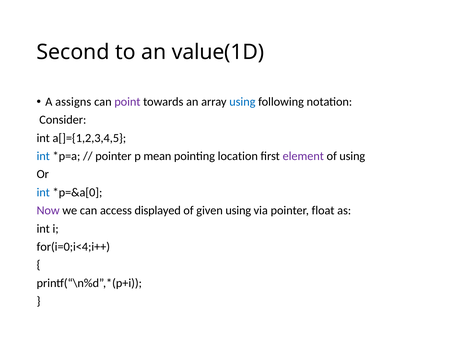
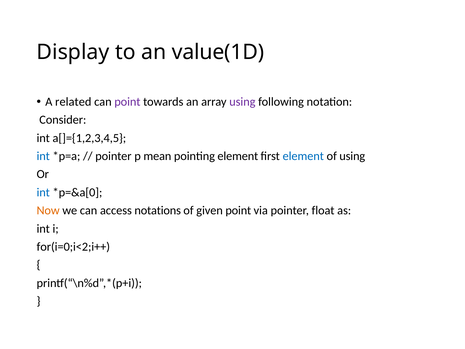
Second: Second -> Display
assigns: assigns -> related
using at (242, 102) colour: blue -> purple
pointing location: location -> element
element at (303, 156) colour: purple -> blue
Now colour: purple -> orange
displayed: displayed -> notations
given using: using -> point
for(i=0;i<4;i++: for(i=0;i<4;i++ -> for(i=0;i<2;i++
